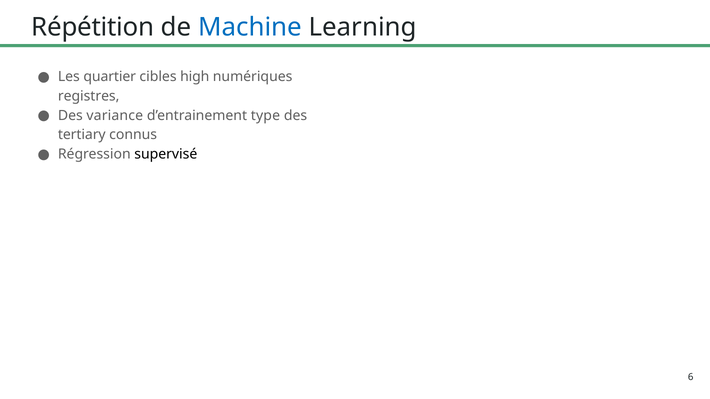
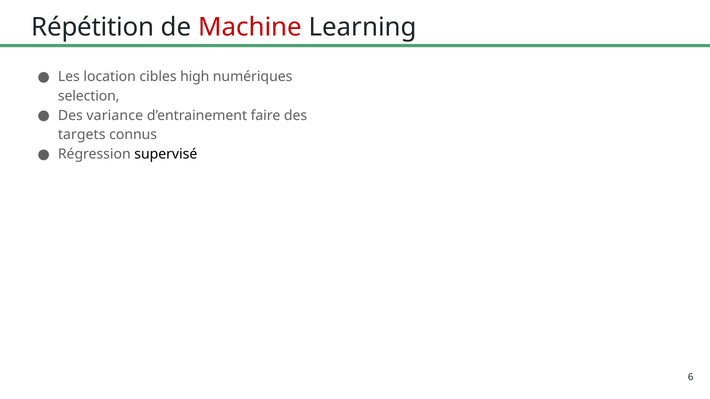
Machine colour: blue -> red
quartier: quartier -> location
registres: registres -> selection
type: type -> faire
tertiary: tertiary -> targets
